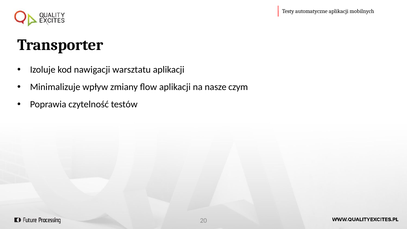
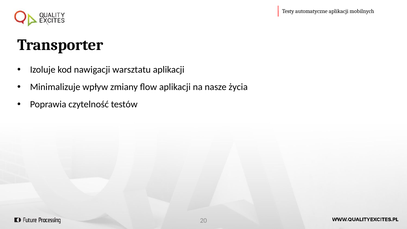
czym: czym -> życia
